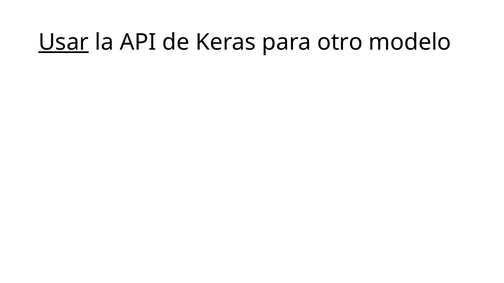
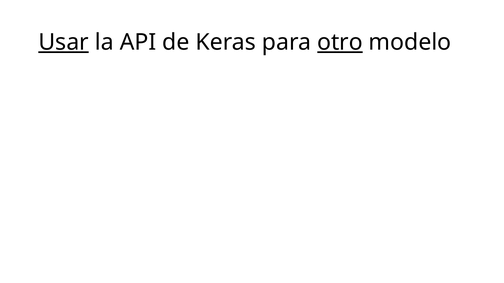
otro underline: none -> present
